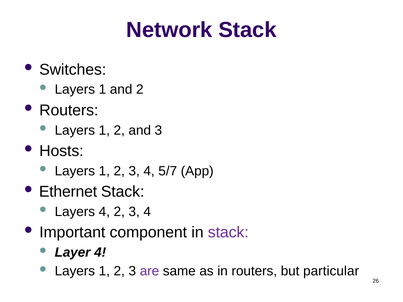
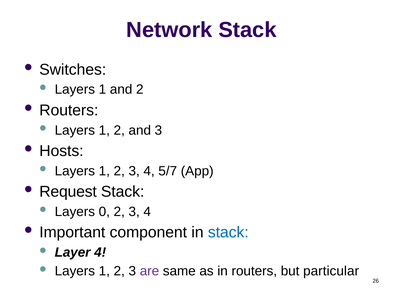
Ethernet: Ethernet -> Request
Layers 4: 4 -> 0
stack at (228, 233) colour: purple -> blue
